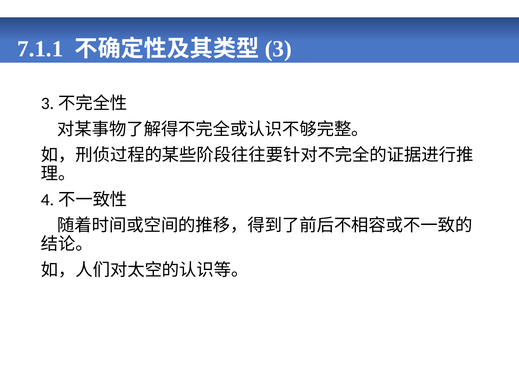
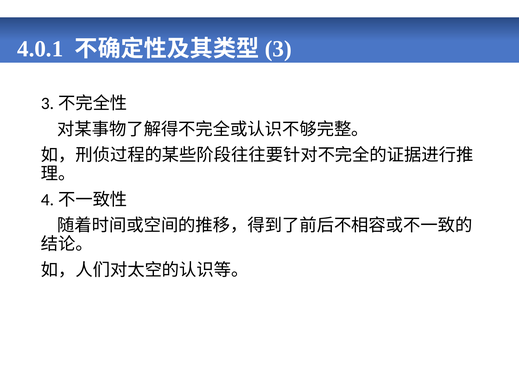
7.1.1: 7.1.1 -> 4.0.1
